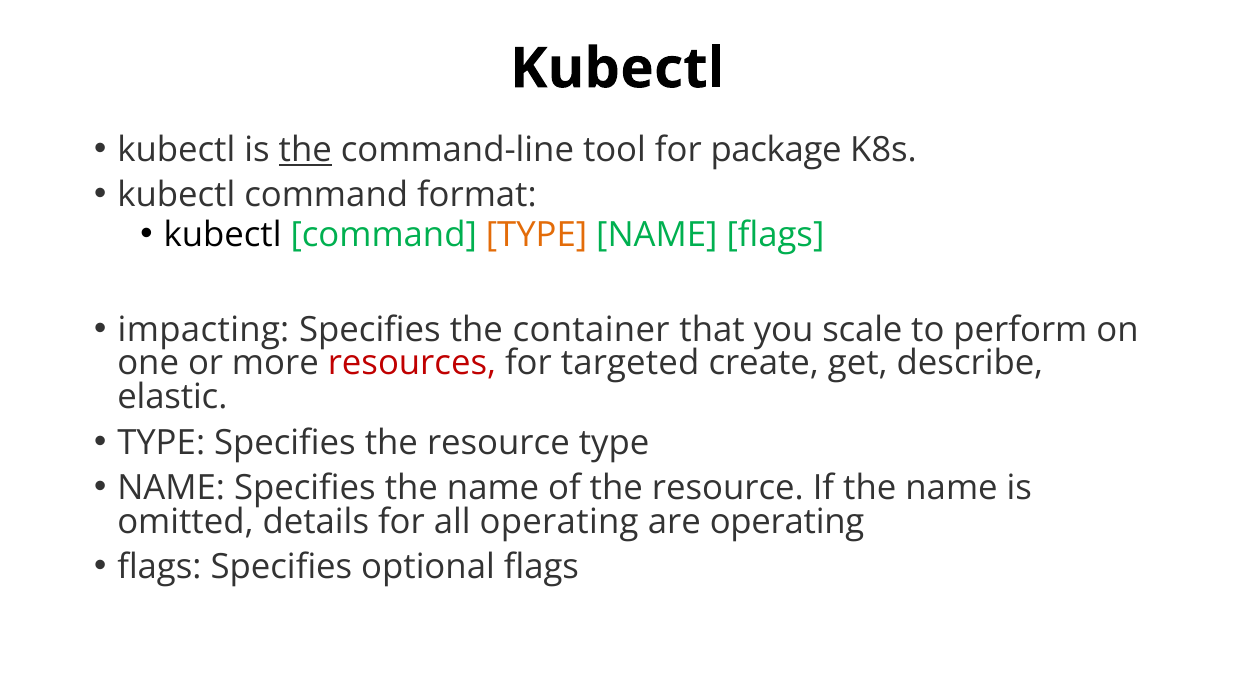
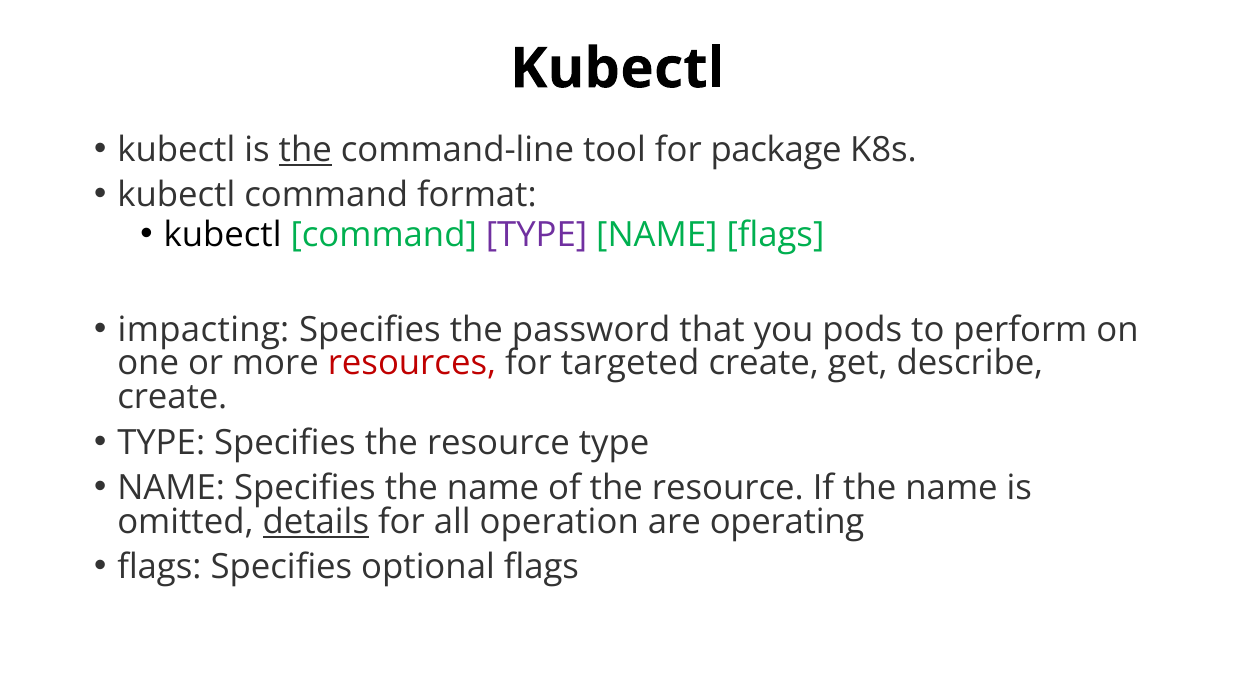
TYPE at (537, 235) colour: orange -> purple
container: container -> password
scale: scale -> pods
elastic at (172, 397): elastic -> create
details underline: none -> present
all operating: operating -> operation
